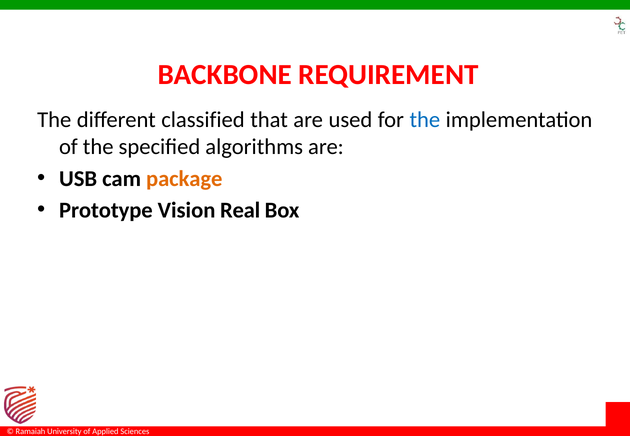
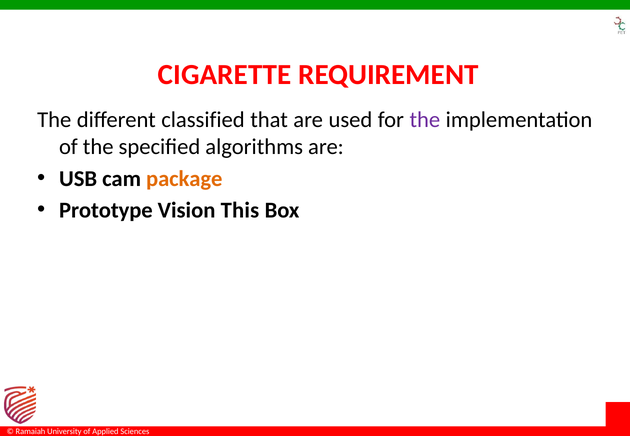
BACKBONE: BACKBONE -> CIGARETTE
the at (425, 120) colour: blue -> purple
Real: Real -> This
